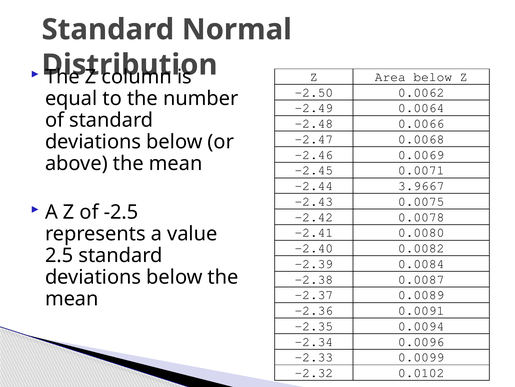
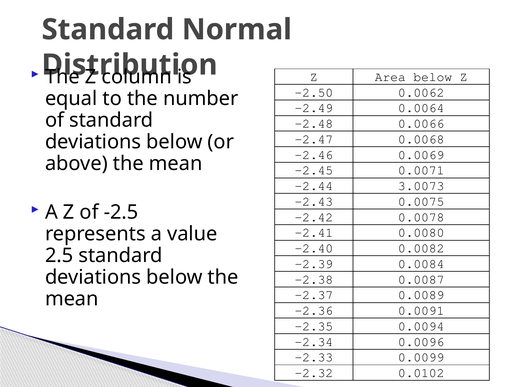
3.9667: 3.9667 -> 3.0073
